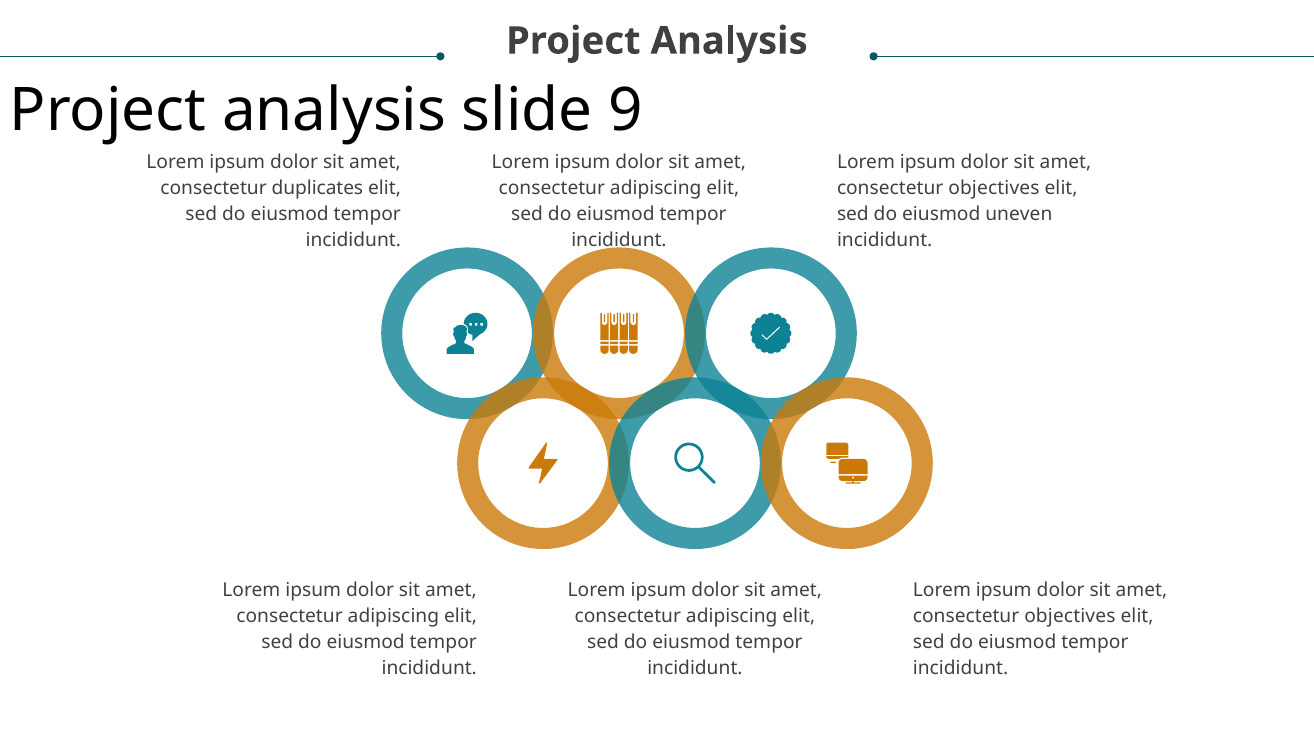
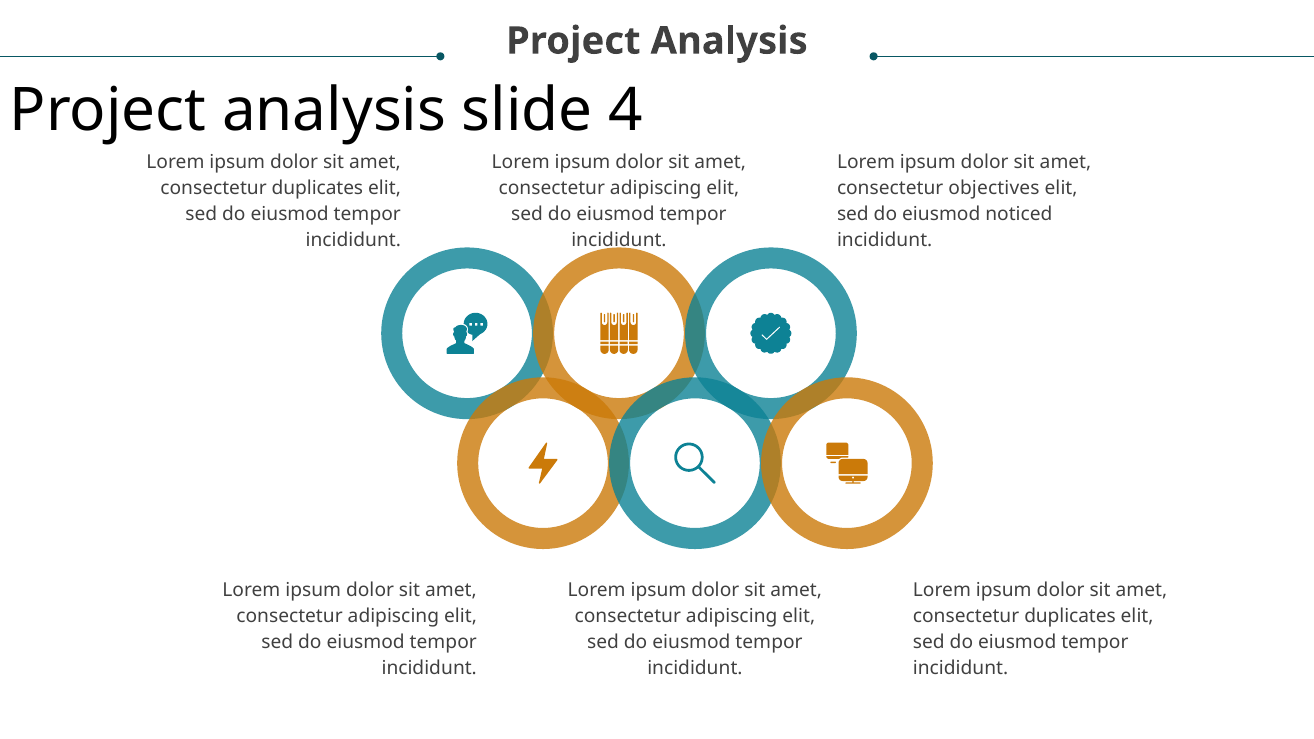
9: 9 -> 4
uneven: uneven -> noticed
objectives at (1070, 616): objectives -> duplicates
